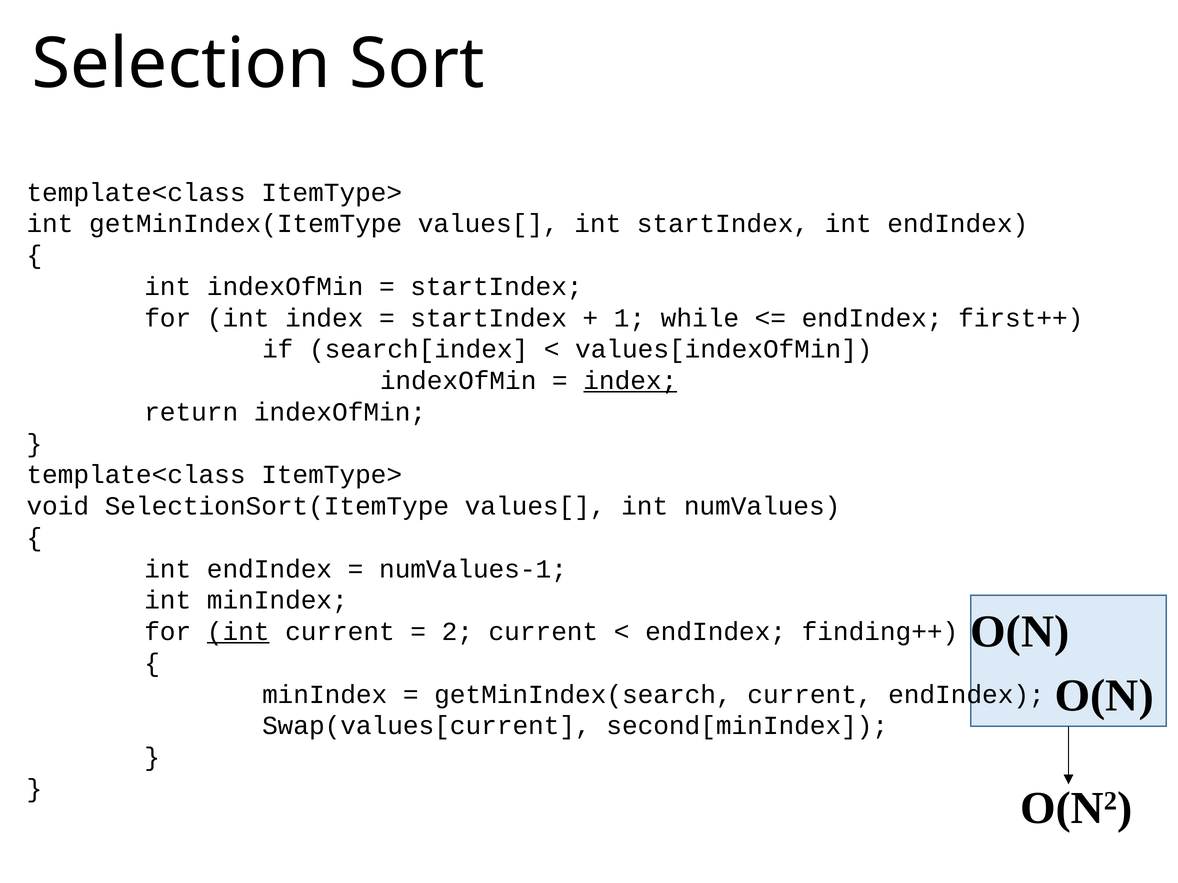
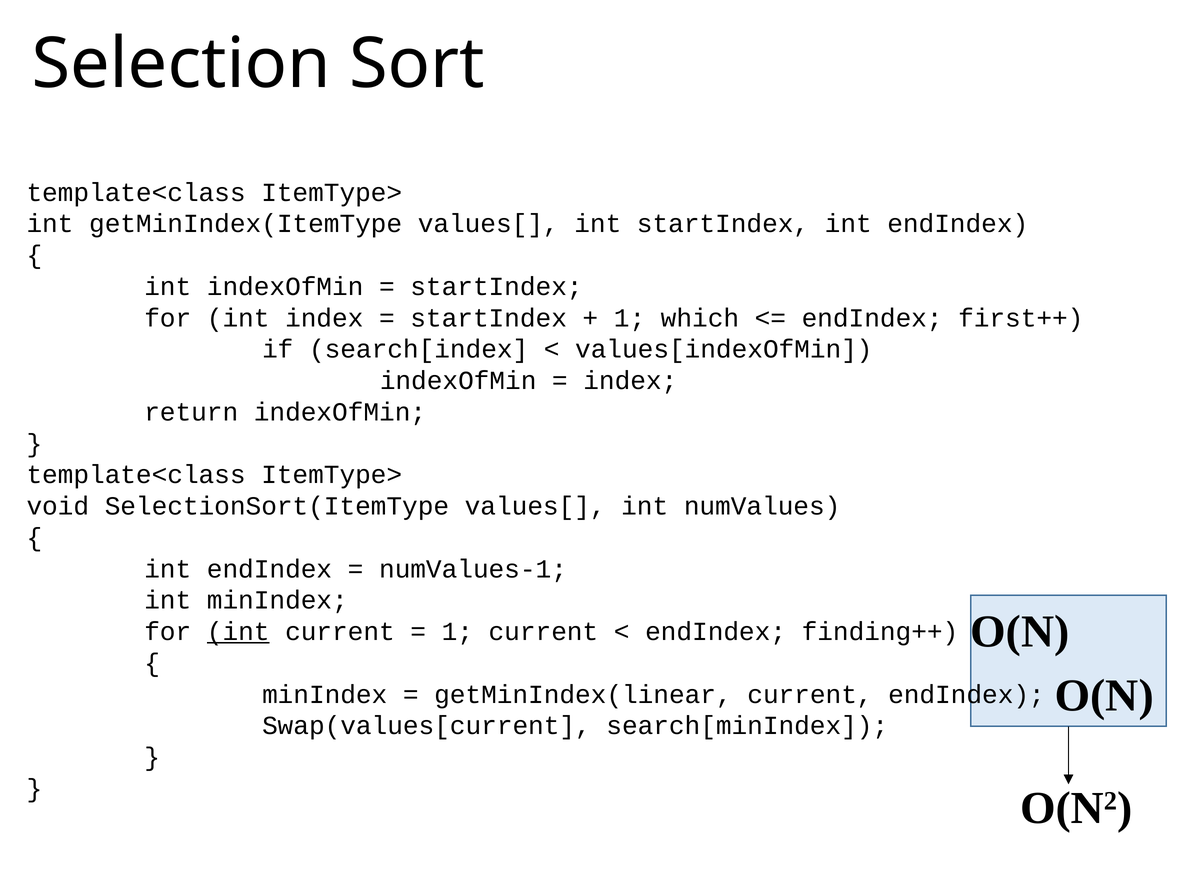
while: while -> which
index at (630, 381) underline: present -> none
2 at (457, 632): 2 -> 1
getMinIndex(search: getMinIndex(search -> getMinIndex(linear
second[minIndex: second[minIndex -> search[minIndex
